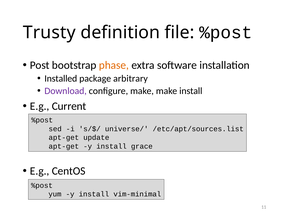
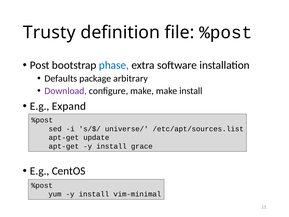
phase colour: orange -> blue
Installed: Installed -> Defaults
Current: Current -> Expand
